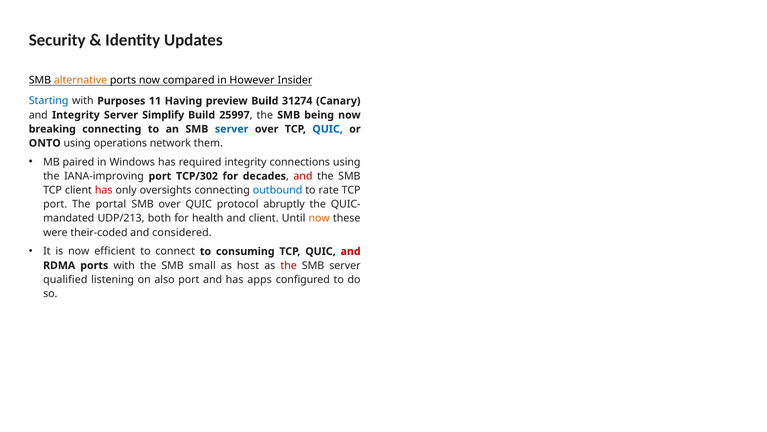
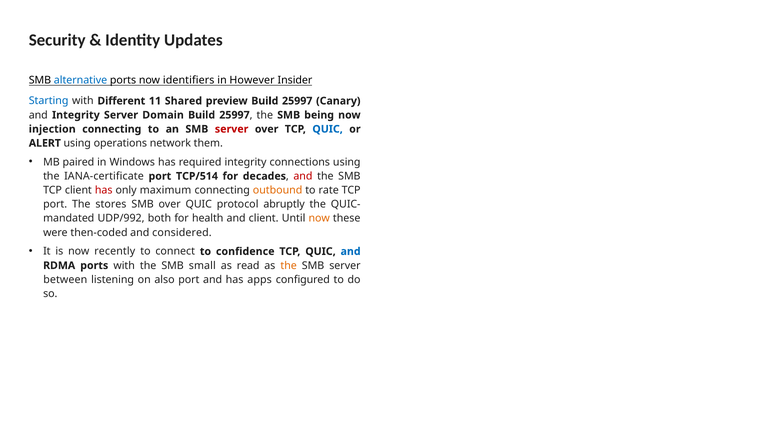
alternative colour: orange -> blue
compared: compared -> identifiers
Purposes: Purposes -> Different
Having: Having -> Shared
preview Build 31274: 31274 -> 25997
Simplify: Simplify -> Domain
breaking: breaking -> injection
server at (232, 129) colour: blue -> red
ONTO: ONTO -> ALERT
IANA-improving: IANA-improving -> IANA-certificate
TCP/302: TCP/302 -> TCP/514
oversights: oversights -> maximum
outbound colour: blue -> orange
portal: portal -> stores
UDP/213: UDP/213 -> UDP/992
their-coded: their-coded -> then-coded
efficient: efficient -> recently
consuming: consuming -> confidence
and at (351, 251) colour: red -> blue
host: host -> read
the at (289, 265) colour: red -> orange
qualified: qualified -> between
